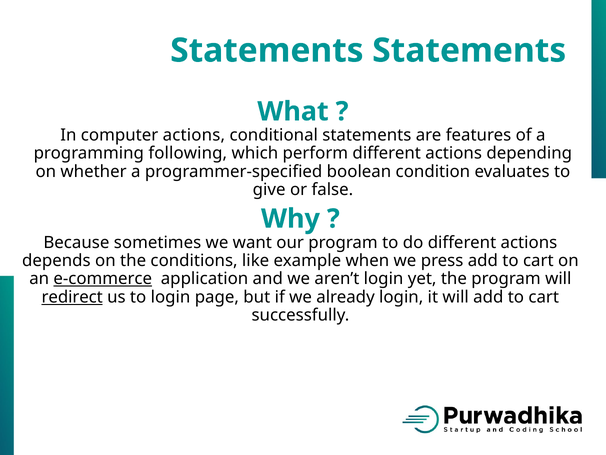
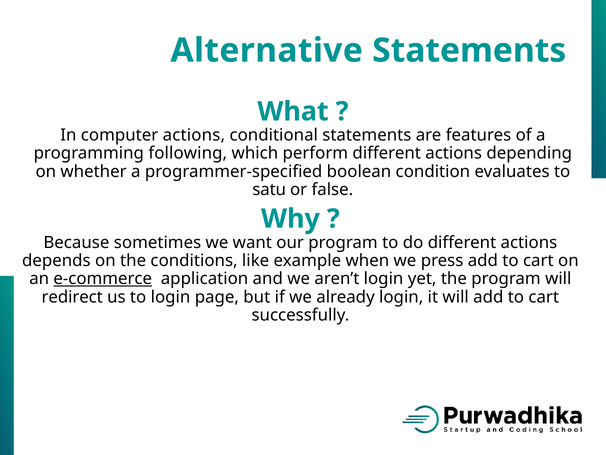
Statements at (267, 50): Statements -> Alternative
give: give -> satu
redirect underline: present -> none
